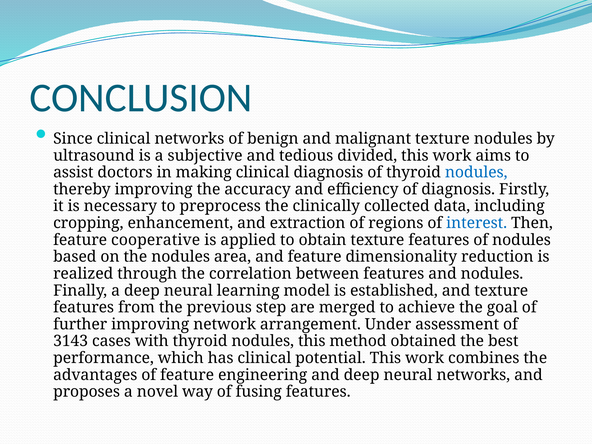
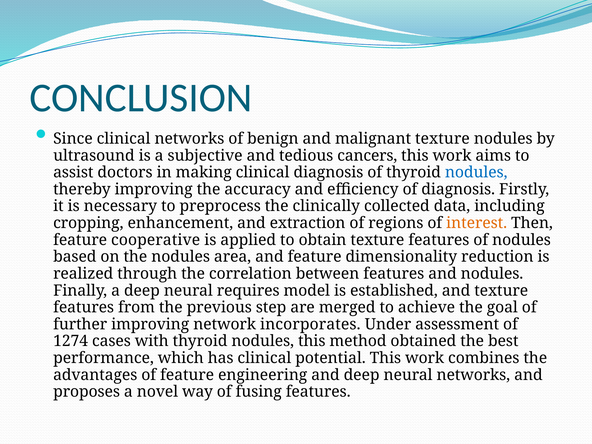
divided: divided -> cancers
interest colour: blue -> orange
learning: learning -> requires
arrangement: arrangement -> incorporates
3143: 3143 -> 1274
